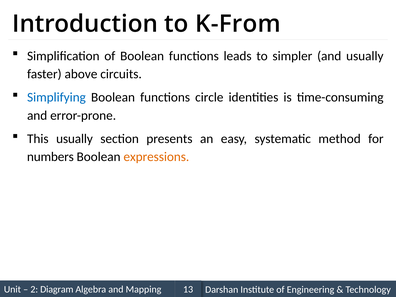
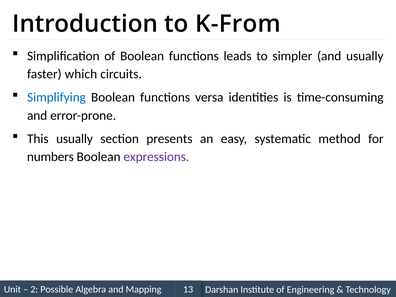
above: above -> which
circle: circle -> versa
expressions colour: orange -> purple
Diagram: Diagram -> Possible
